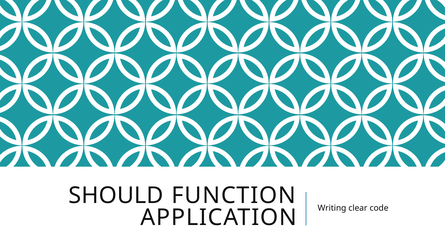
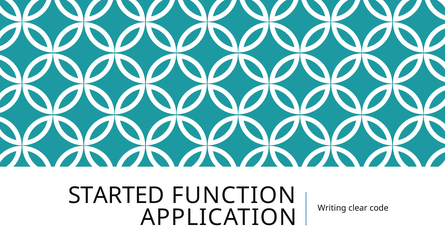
SHOULD: SHOULD -> STARTED
